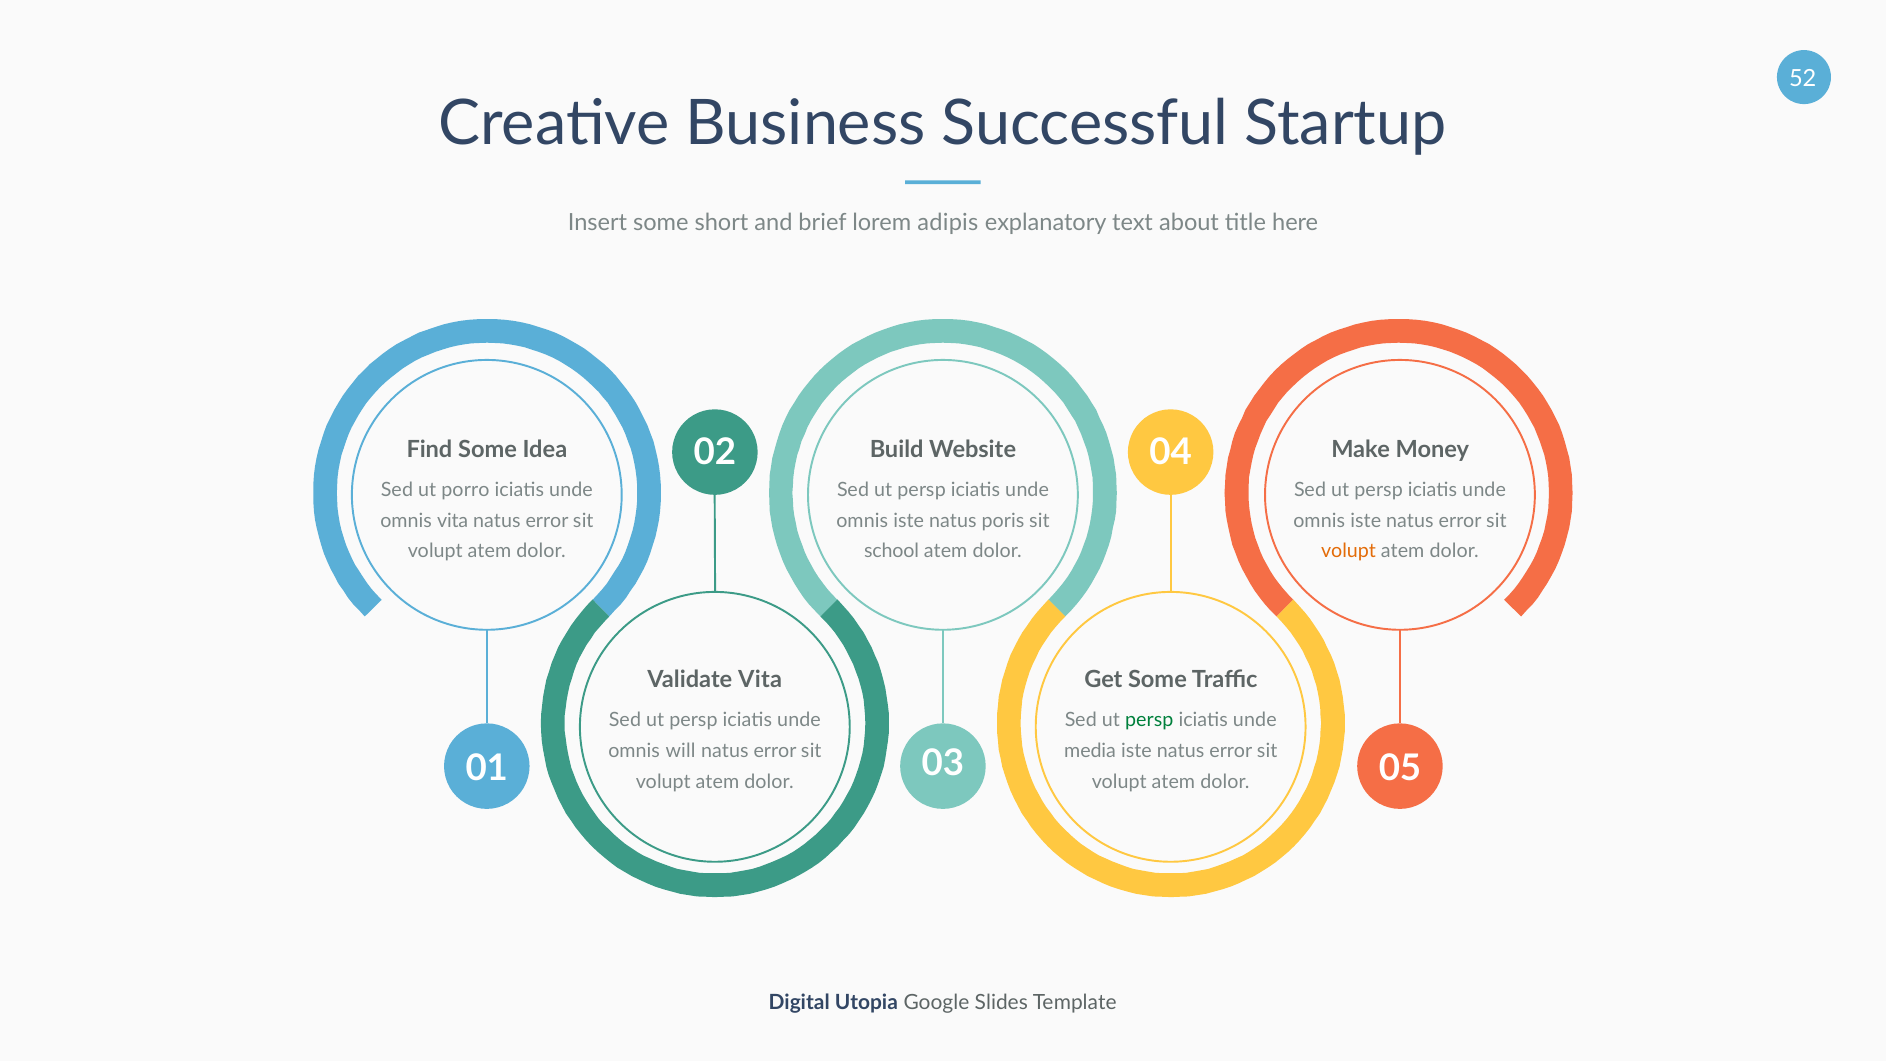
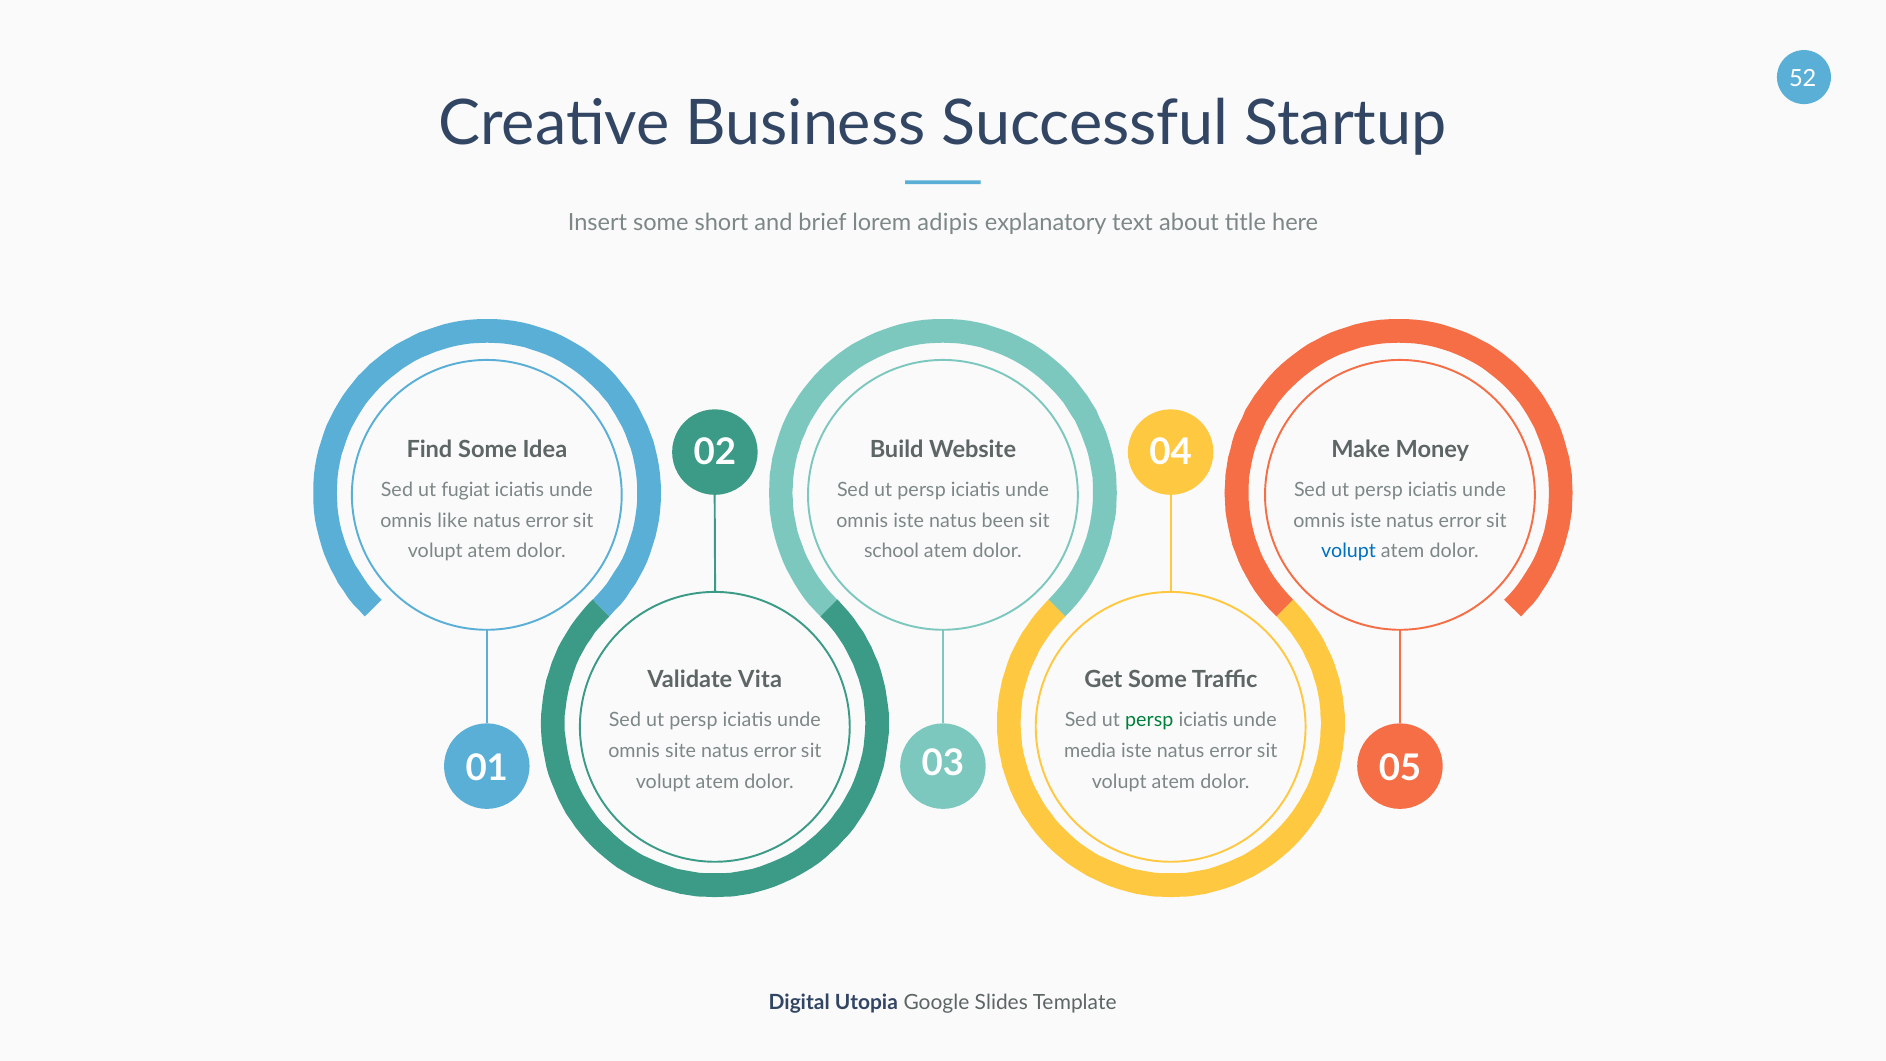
porro: porro -> fugiat
omnis vita: vita -> like
poris: poris -> been
volupt at (1348, 551) colour: orange -> blue
will: will -> site
